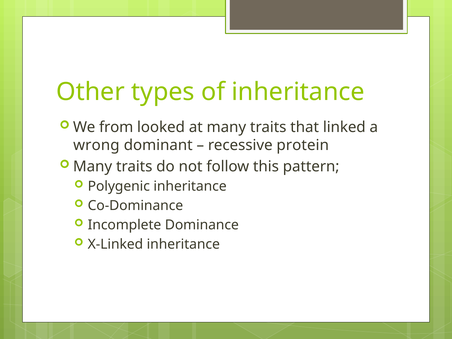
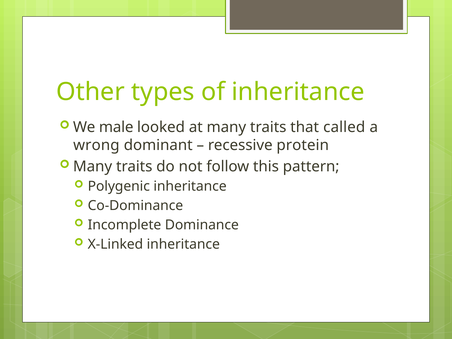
from: from -> male
linked: linked -> called
